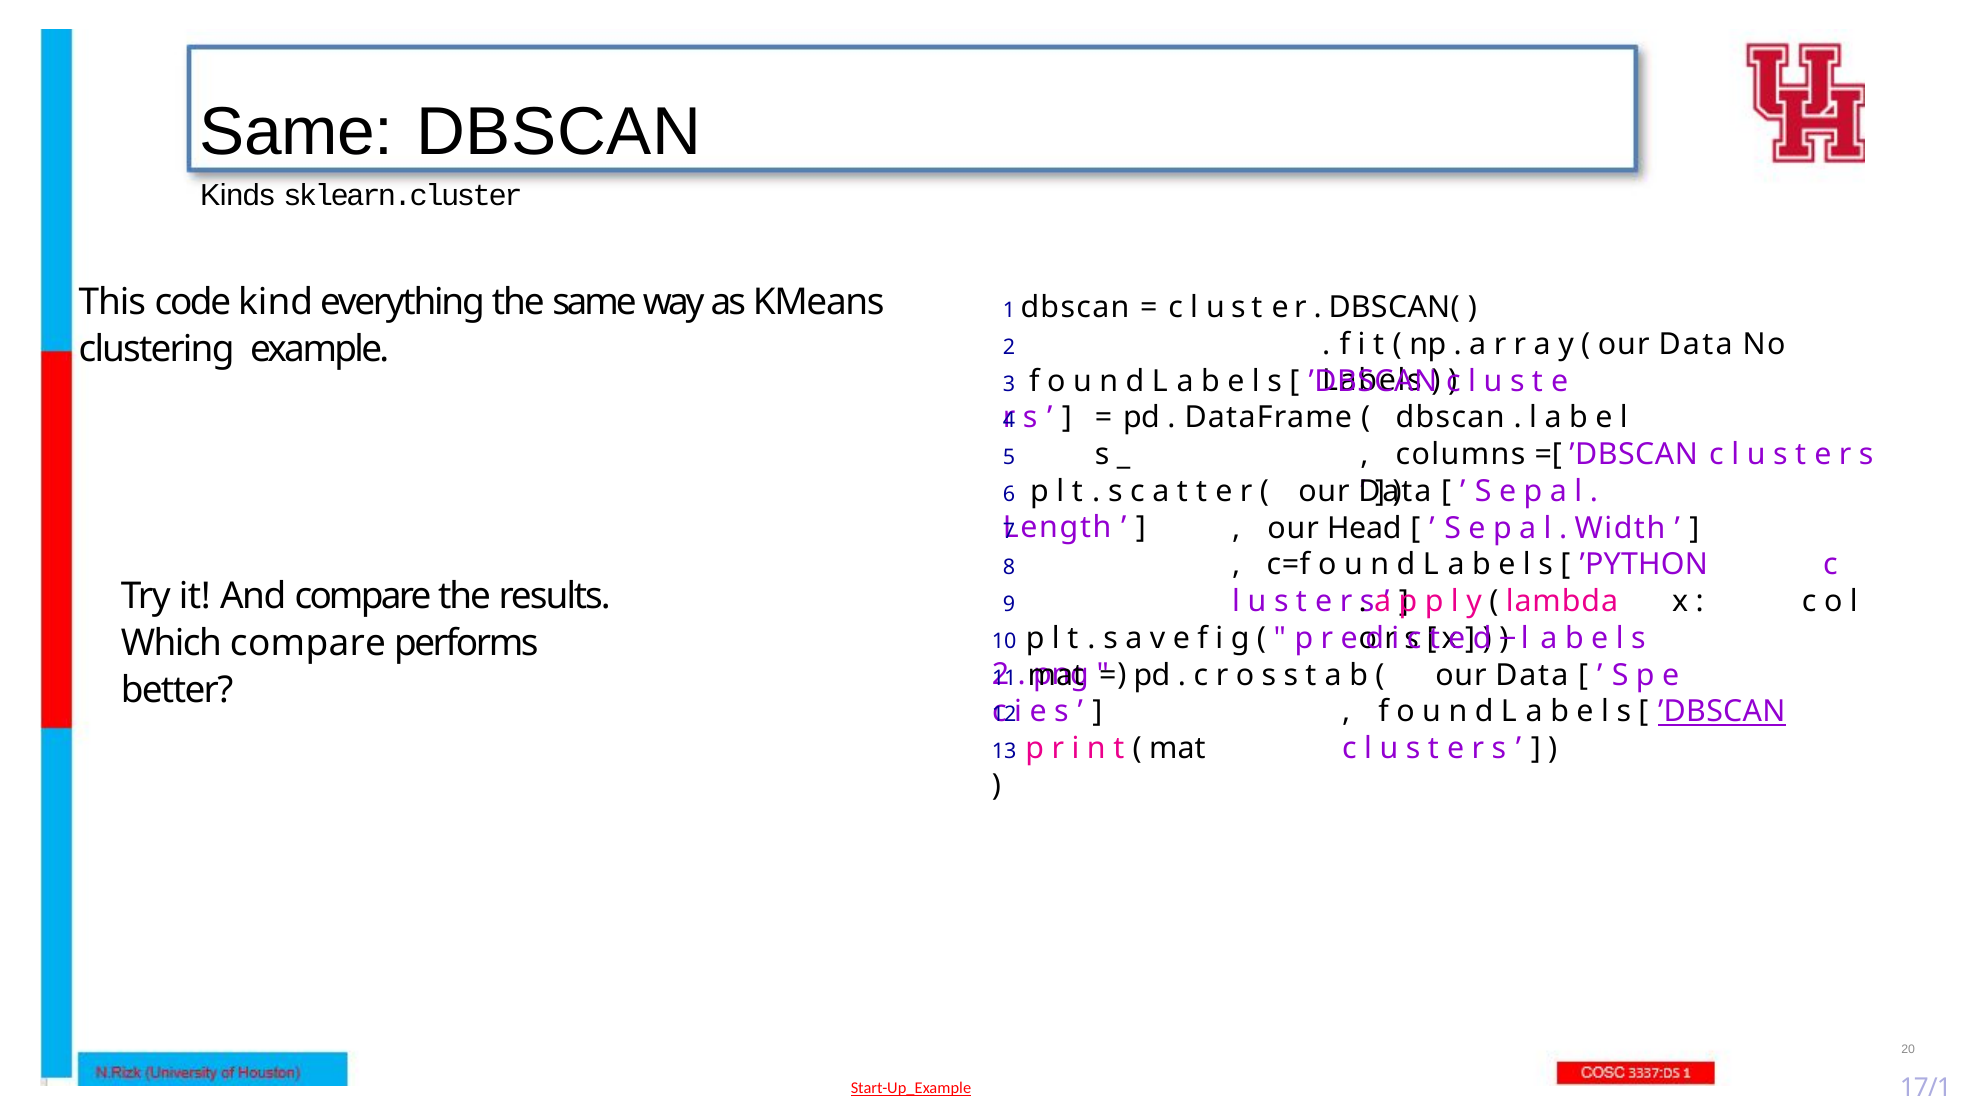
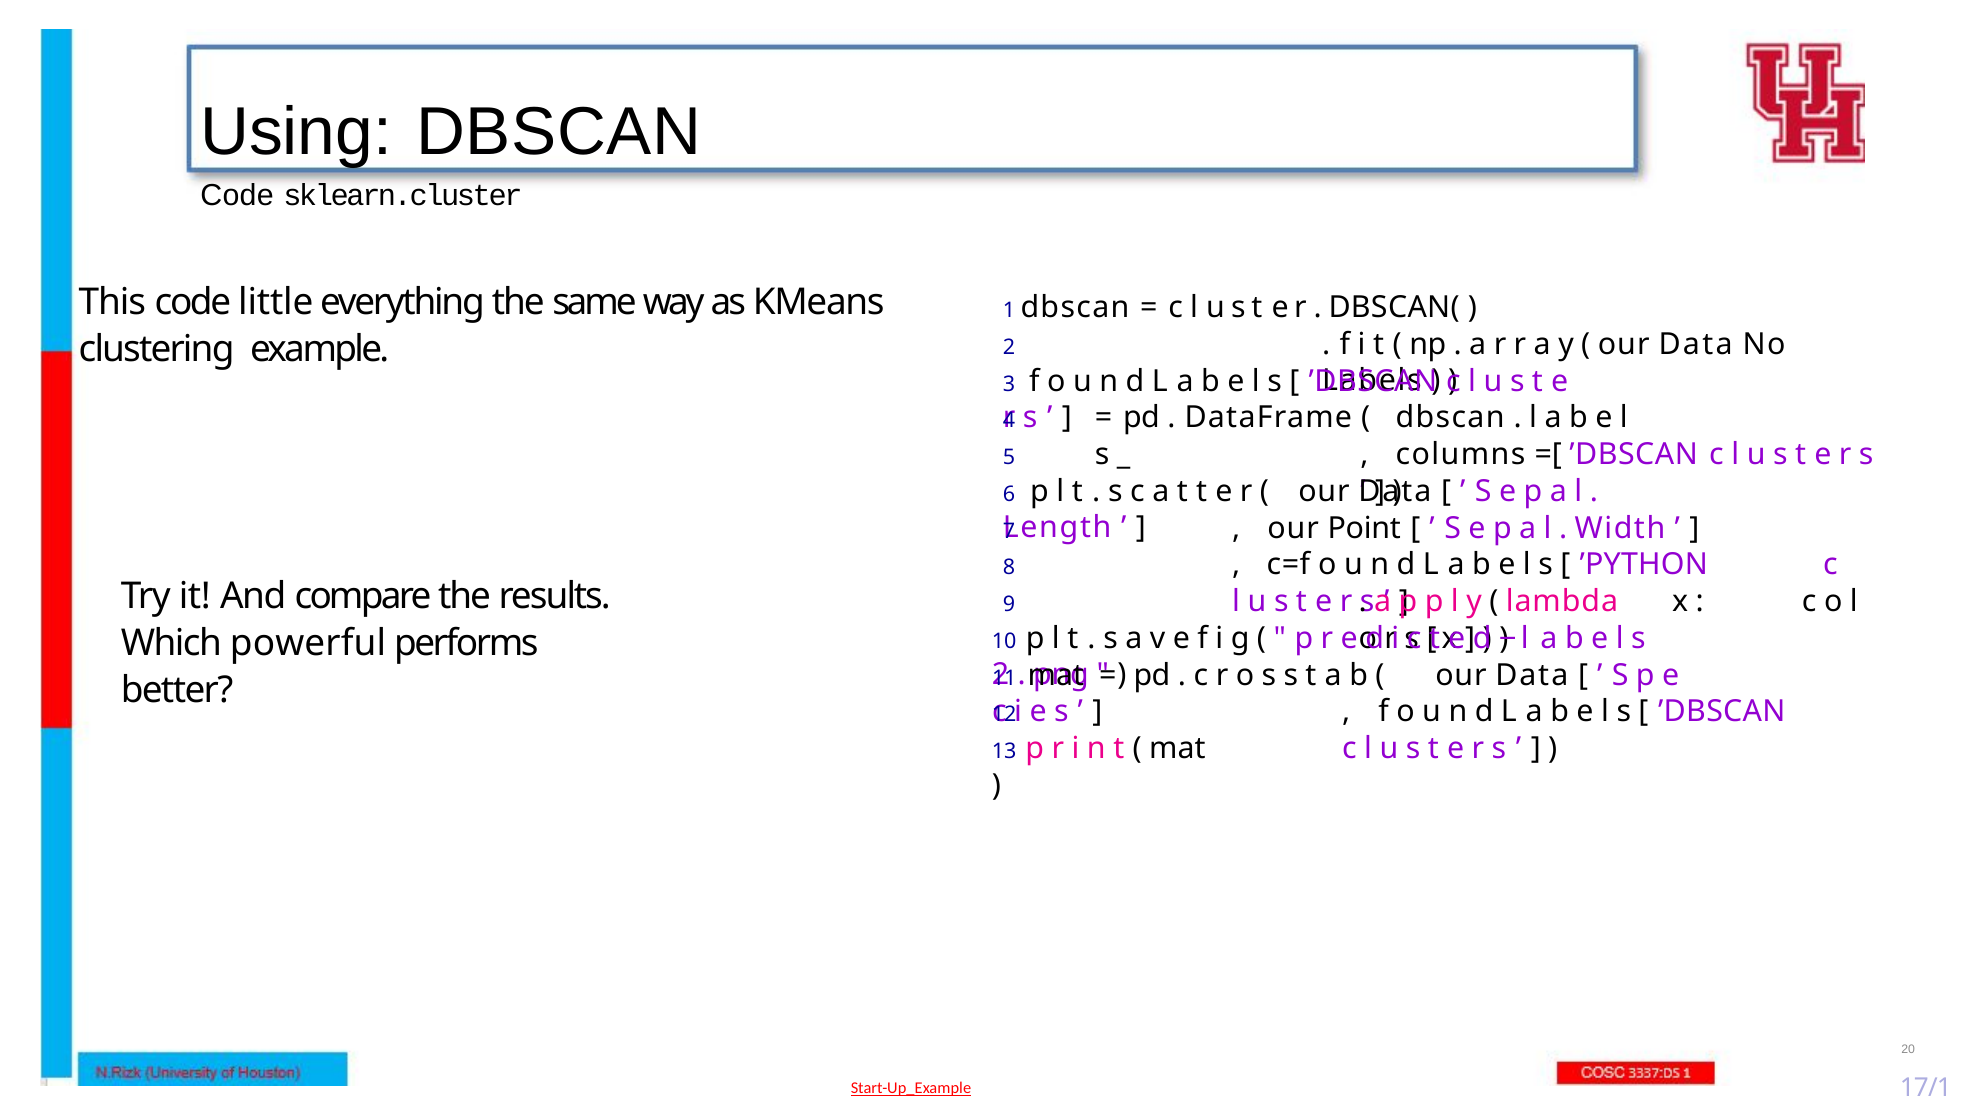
Same at (296, 132): Same -> Using
Kinds at (237, 195): Kinds -> Code
kind: kind -> little
Head: Head -> Point
Which compare: compare -> powerful
’DBSCAN at (1722, 712) underline: present -> none
